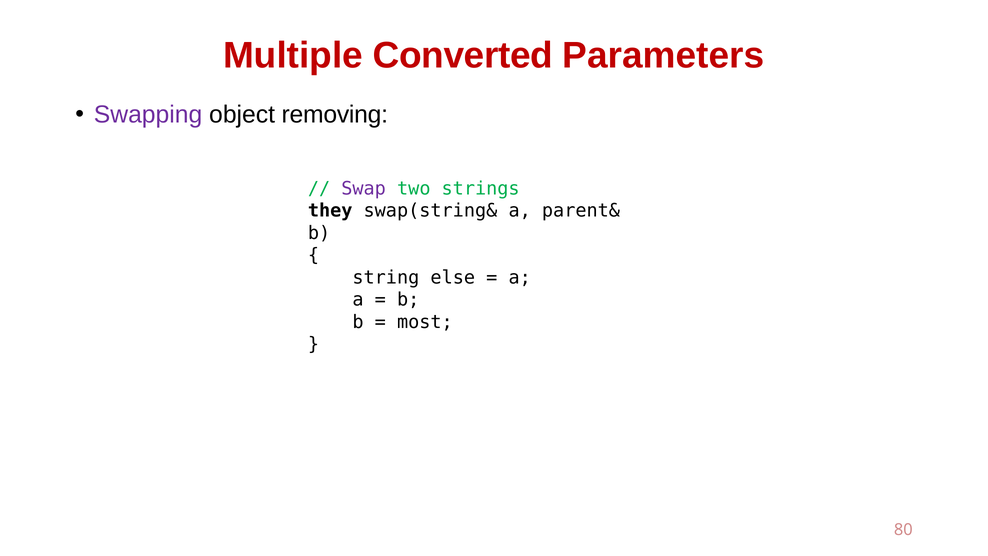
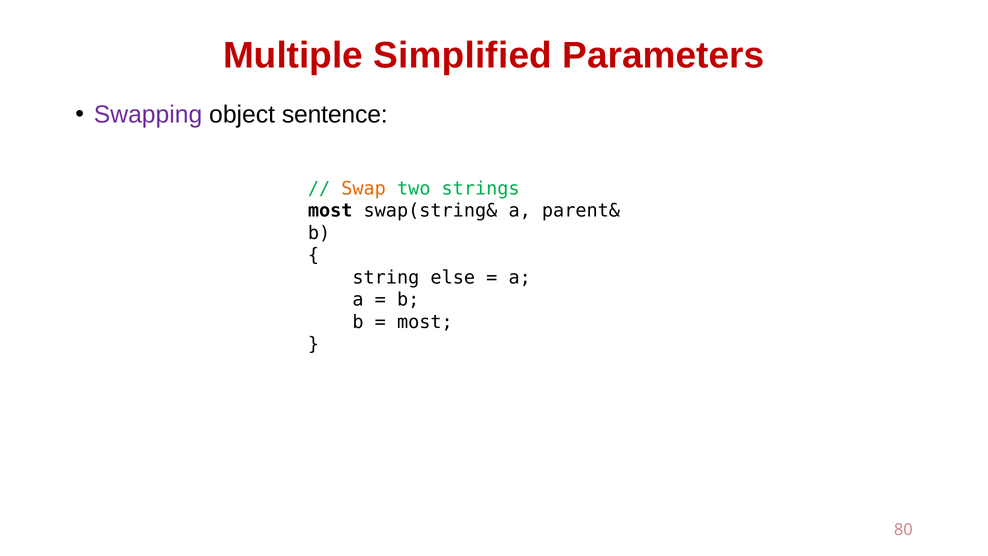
Converted: Converted -> Simplified
removing: removing -> sentence
Swap colour: purple -> orange
they at (330, 211): they -> most
